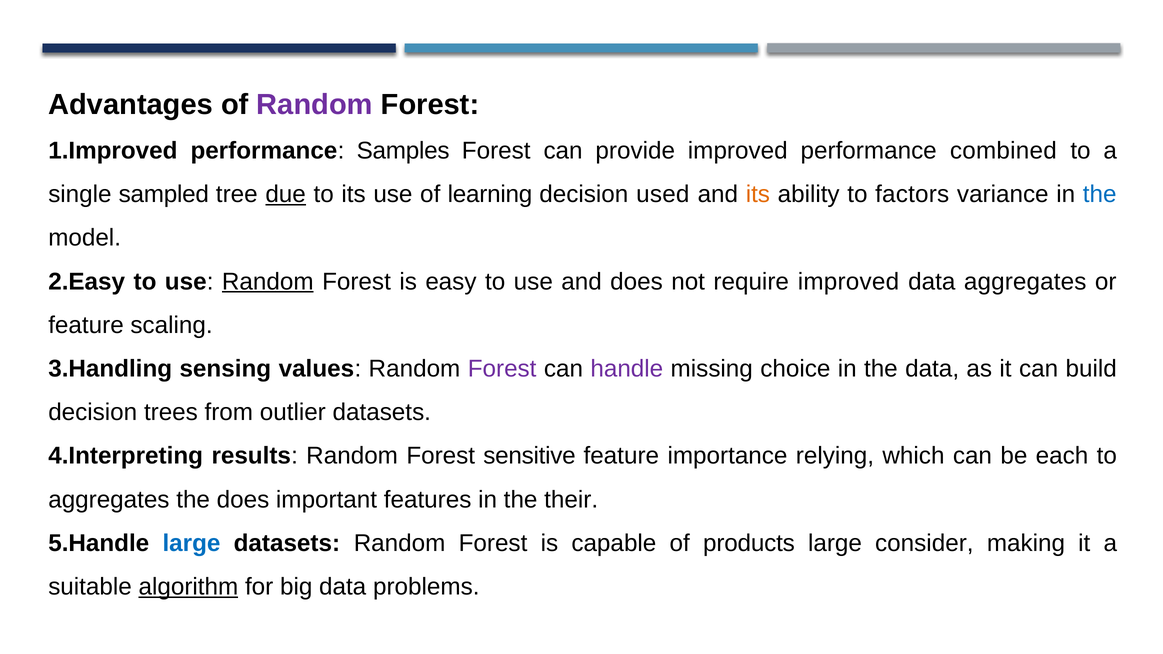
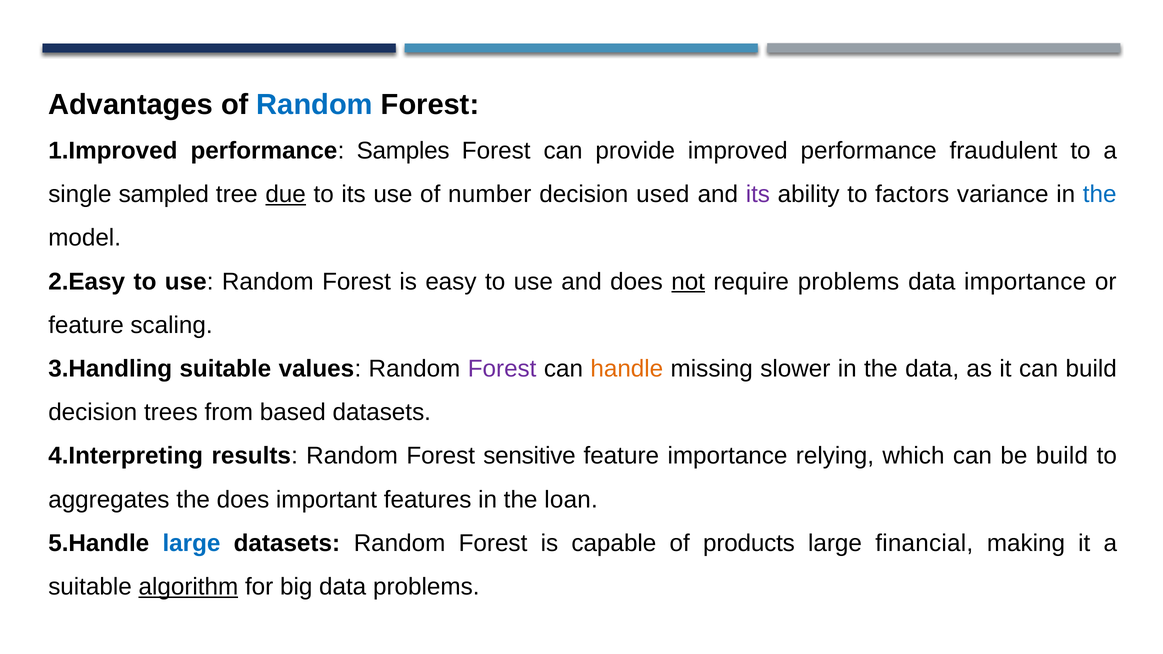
Random at (315, 105) colour: purple -> blue
combined: combined -> fraudulent
learning: learning -> number
its at (758, 194) colour: orange -> purple
Random at (268, 282) underline: present -> none
not underline: none -> present
require improved: improved -> problems
data aggregates: aggregates -> importance
sensing at (225, 369): sensing -> suitable
handle colour: purple -> orange
choice: choice -> slower
outlier: outlier -> based
be each: each -> build
their: their -> loan
consider: consider -> financial
